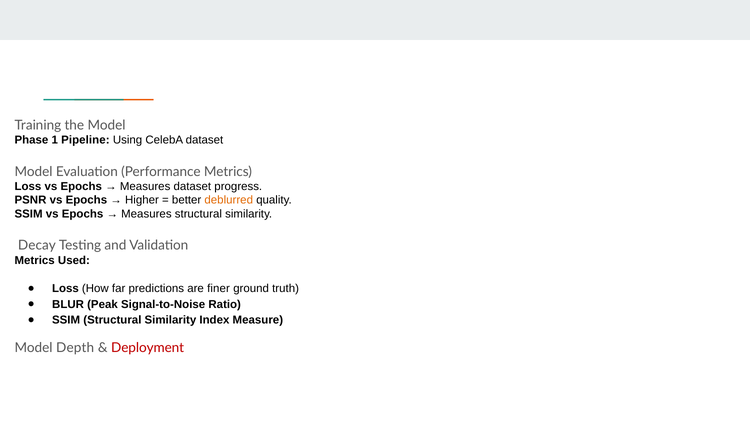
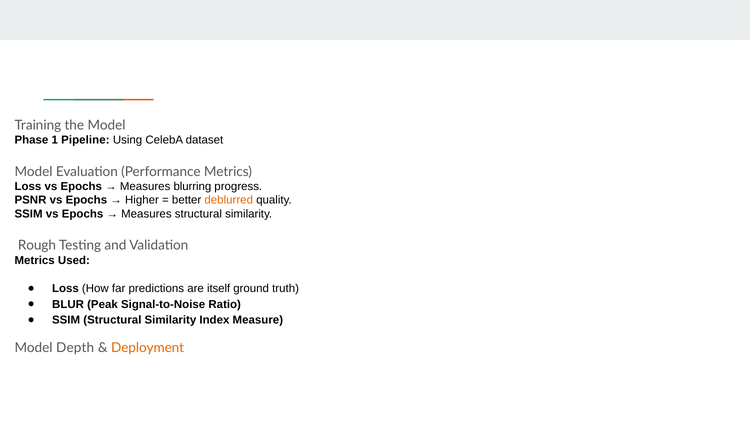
Measures dataset: dataset -> blurring
Decay: Decay -> Rough
finer: finer -> itself
Deployment colour: red -> orange
